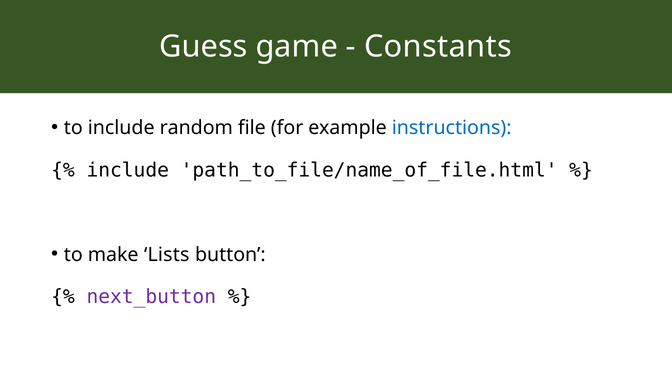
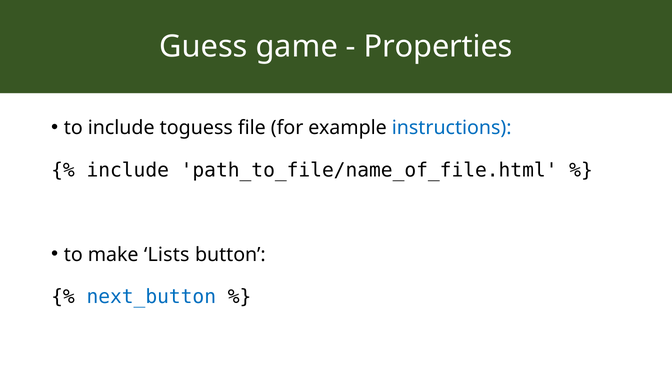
Constants: Constants -> Properties
random: random -> toguess
next_button colour: purple -> blue
